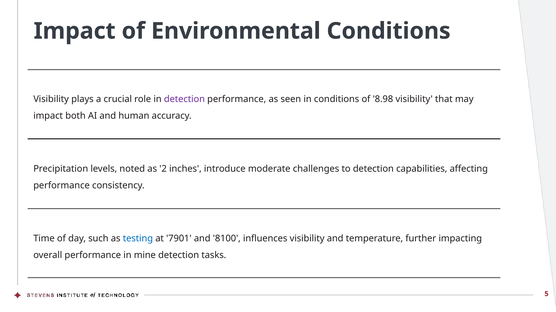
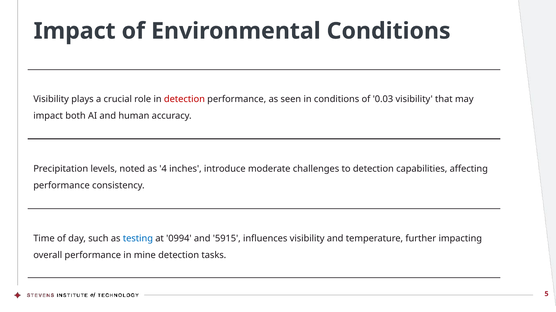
detection at (184, 99) colour: purple -> red
8.98: 8.98 -> 0.03
2: 2 -> 4
7901: 7901 -> 0994
8100: 8100 -> 5915
